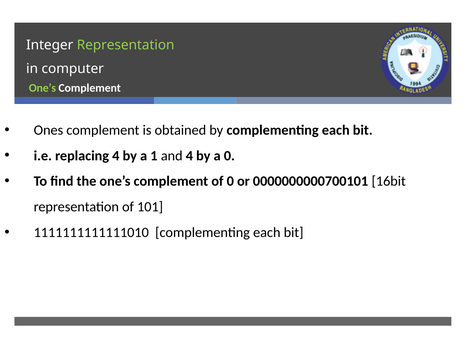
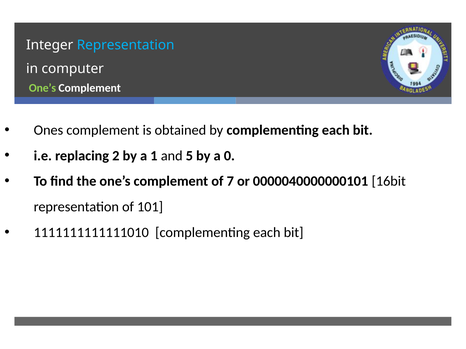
Representation at (126, 45) colour: light green -> light blue
replacing 4: 4 -> 2
and 4: 4 -> 5
of 0: 0 -> 7
0000000000700101: 0000000000700101 -> 0000040000000101
